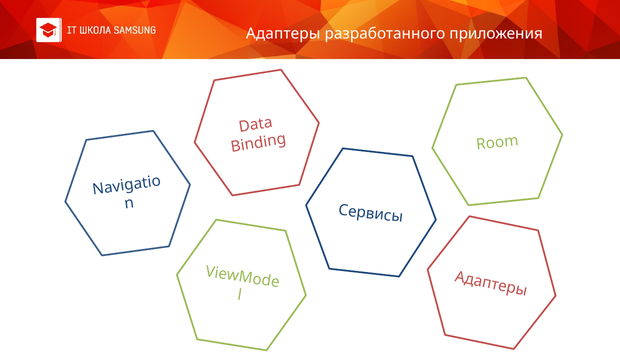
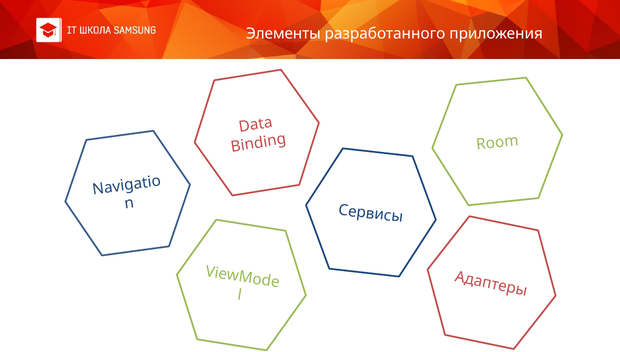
Адаптеры: Адаптеры -> Элементы
